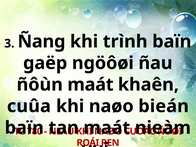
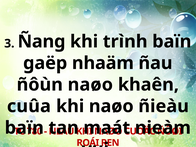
ngöôøi: ngöôøi -> nhaäm
ñôùn maát: maát -> naøo
bieán: bieán -> ñieàu
